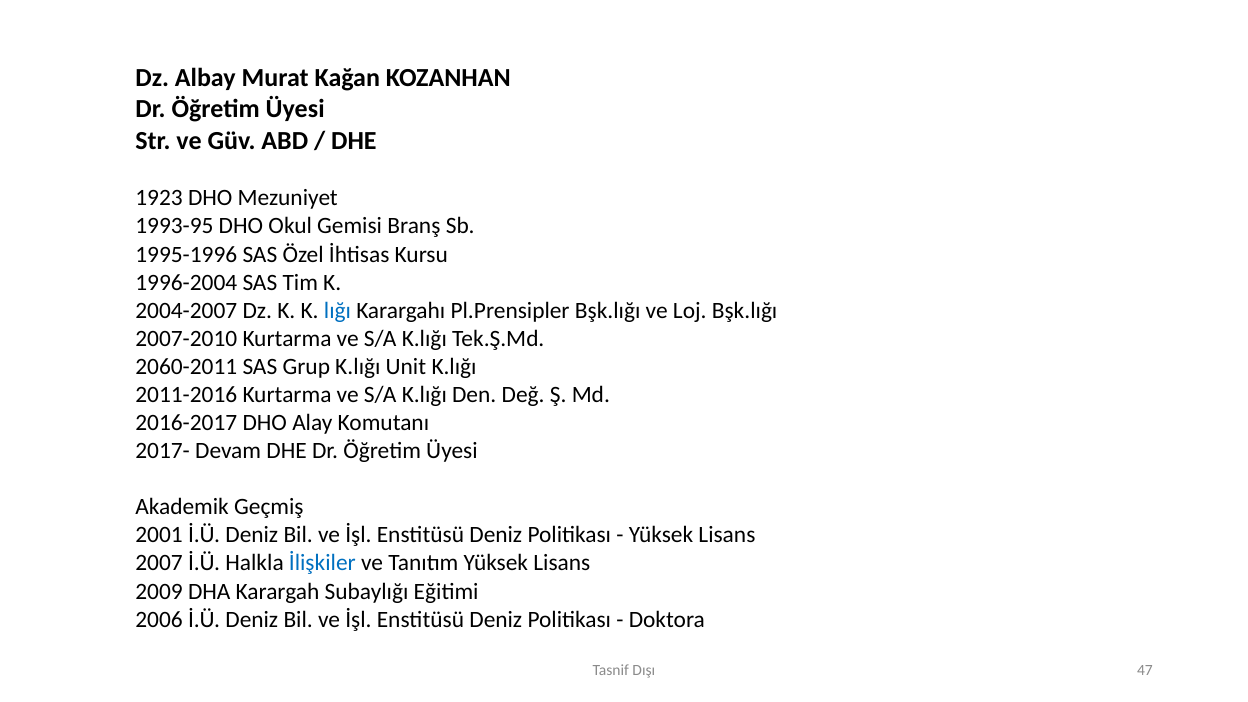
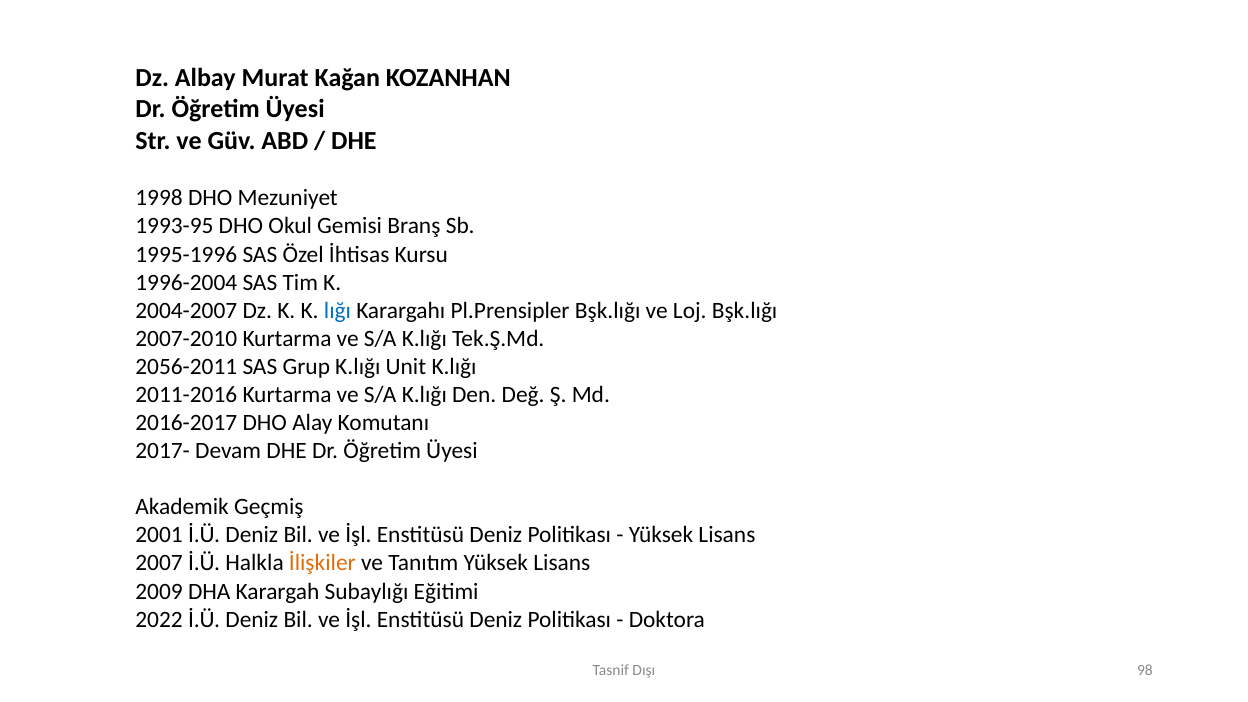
1923: 1923 -> 1998
2060-2011: 2060-2011 -> 2056-2011
İlişkiler colour: blue -> orange
2006: 2006 -> 2022
47: 47 -> 98
